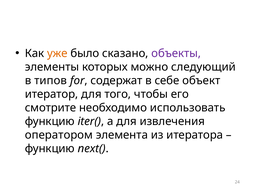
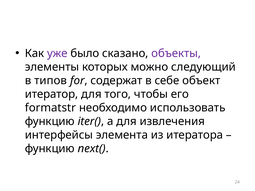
уже colour: orange -> purple
смотрите: смотрите -> formatstr
оператором: оператором -> интерфейсы
